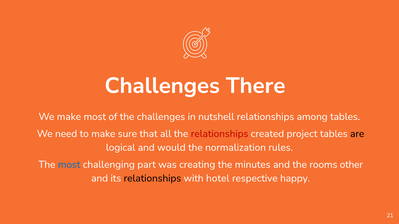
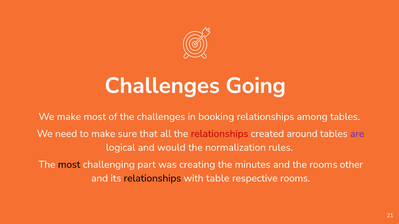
There: There -> Going
nutshell: nutshell -> booking
project: project -> around
are colour: black -> purple
most at (69, 165) colour: blue -> black
hotel: hotel -> table
respective happy: happy -> rooms
